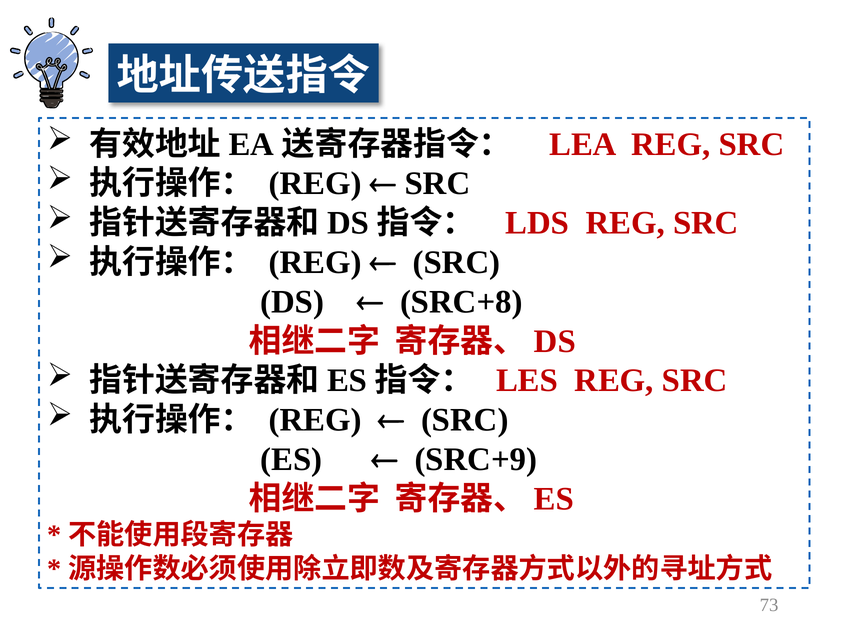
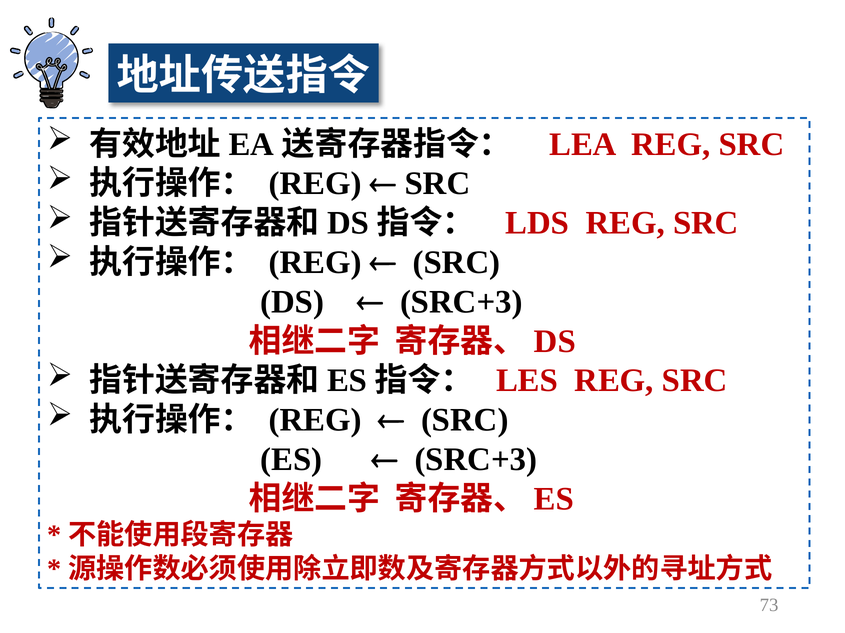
SRC+8 at (461, 302): SRC+8 -> SRC+3
SRC+9 at (476, 460): SRC+9 -> SRC+3
